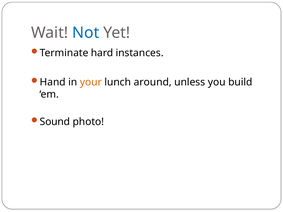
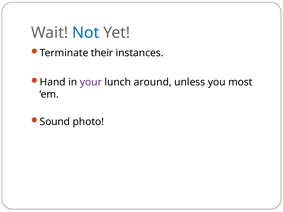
hard: hard -> their
your colour: orange -> purple
build: build -> most
